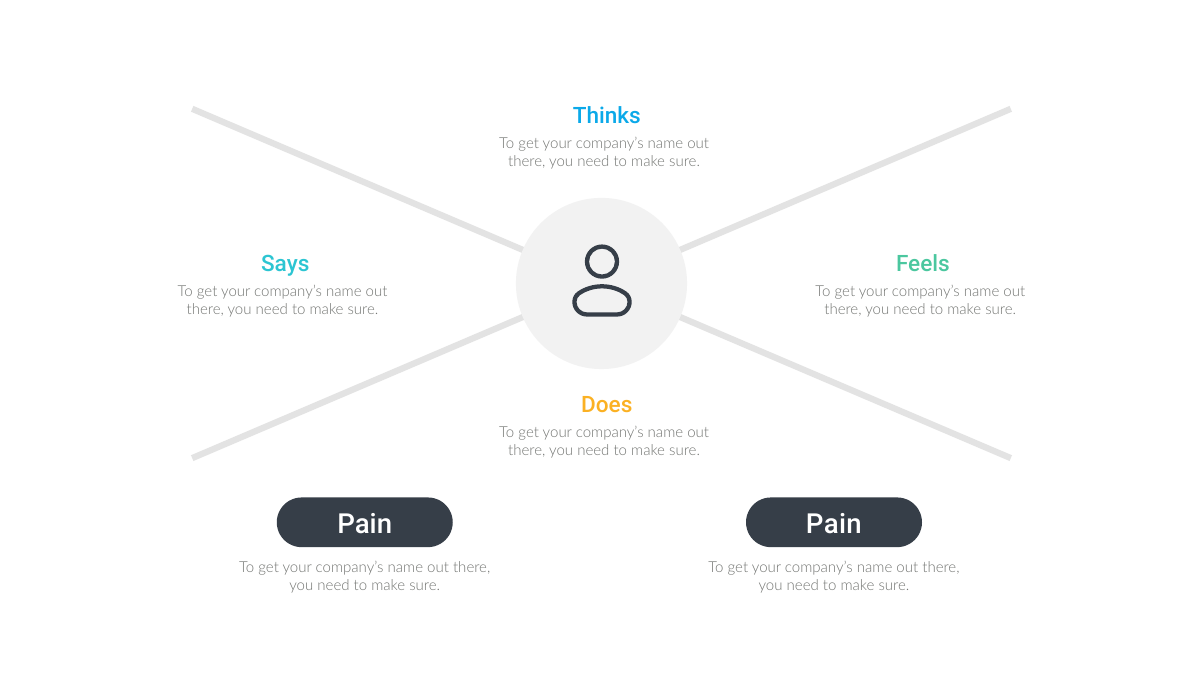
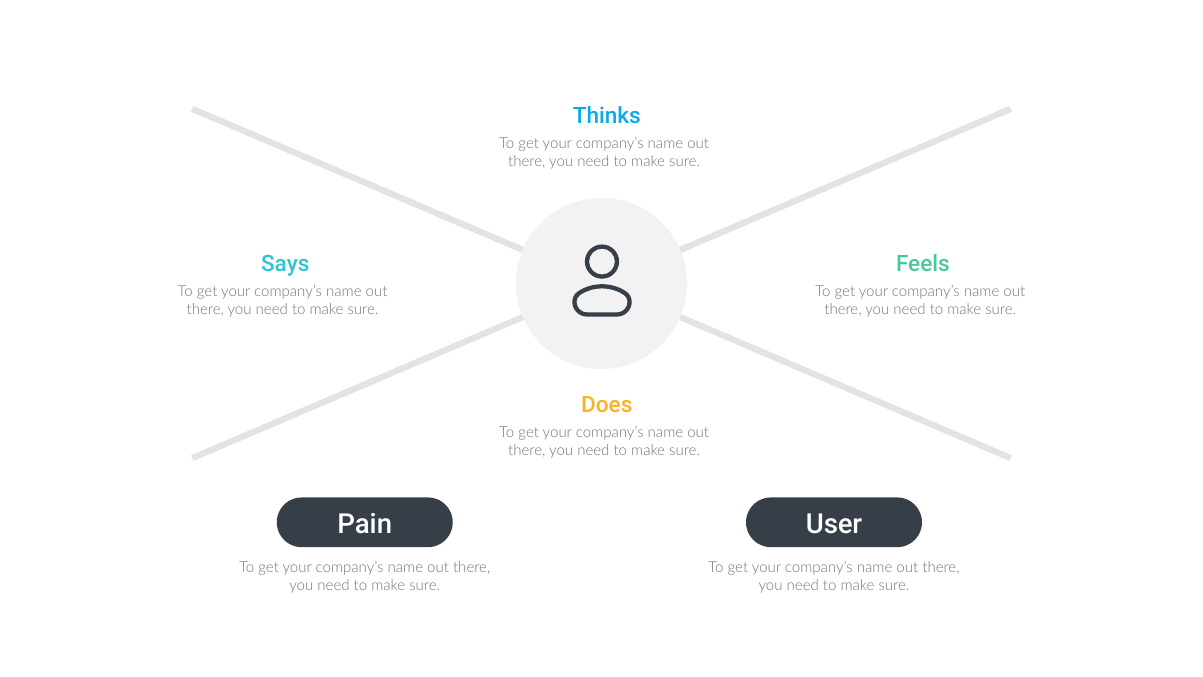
Pain Pain: Pain -> User
